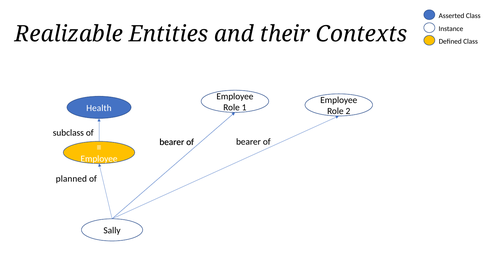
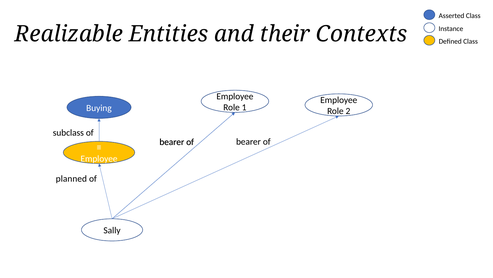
Health: Health -> Buying
